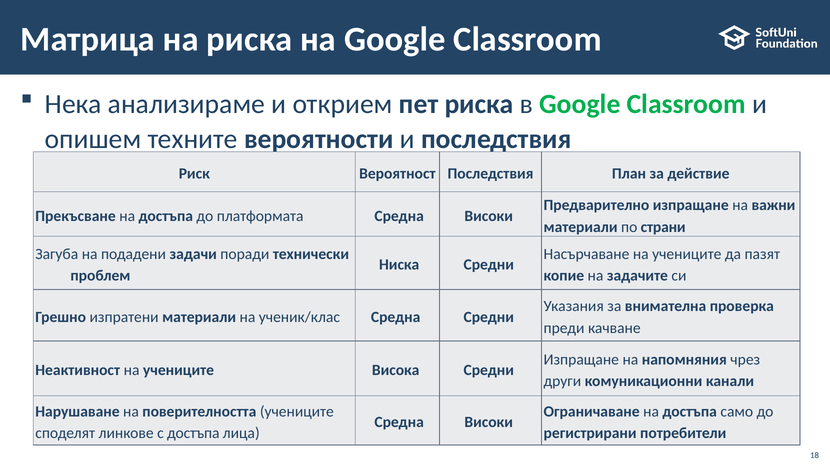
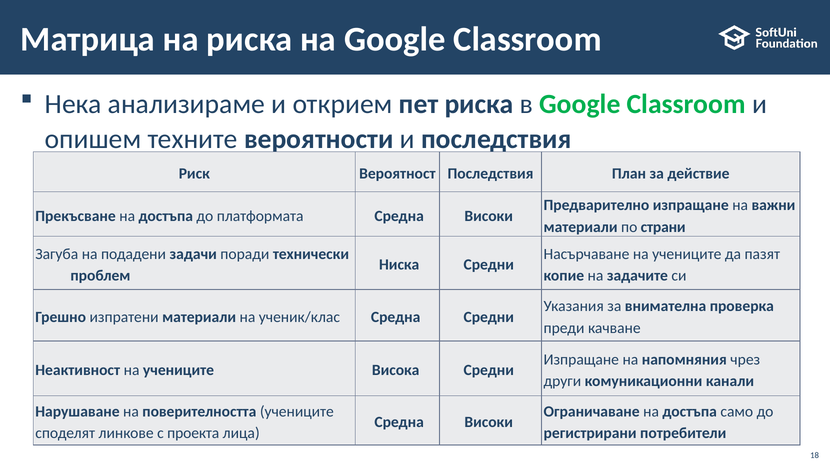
с достъпа: достъпа -> проекта
